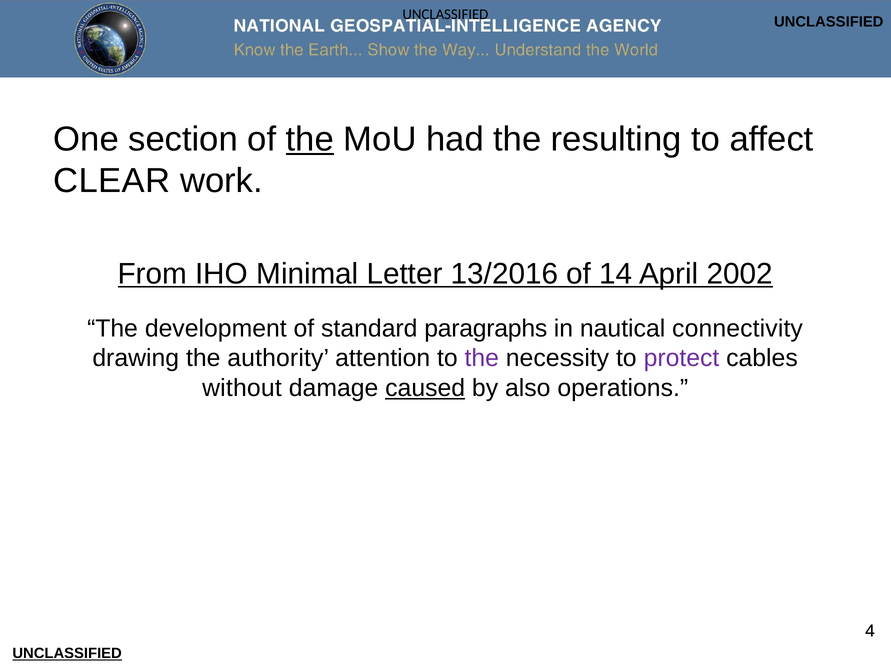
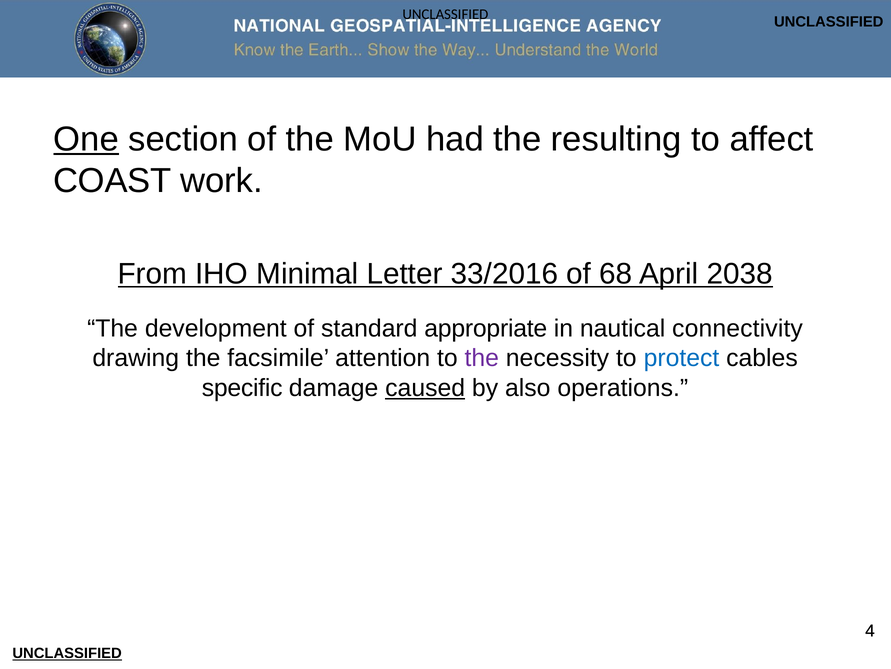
One underline: none -> present
the at (310, 139) underline: present -> none
CLEAR: CLEAR -> COAST
13/2016: 13/2016 -> 33/2016
14: 14 -> 68
2002: 2002 -> 2038
paragraphs: paragraphs -> appropriate
authority: authority -> facsimile
protect colour: purple -> blue
without: without -> specific
